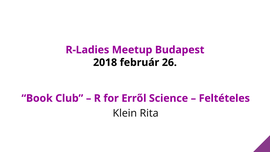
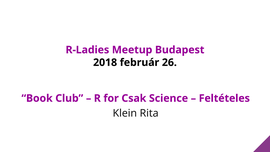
Erről: Erről -> Csak
